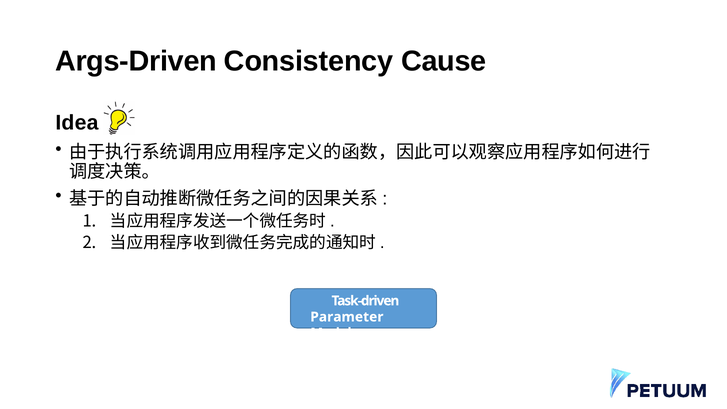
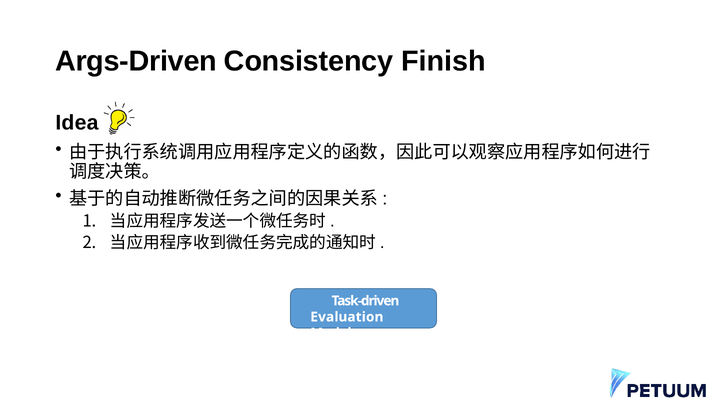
Cause: Cause -> Finish
Parameter: Parameter -> Evaluation
